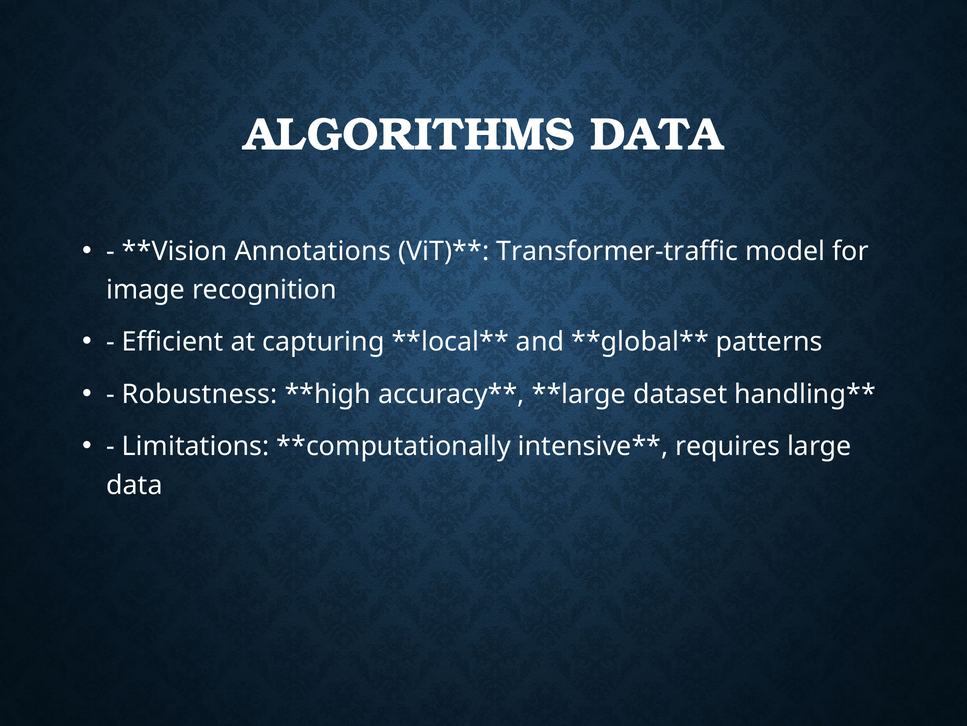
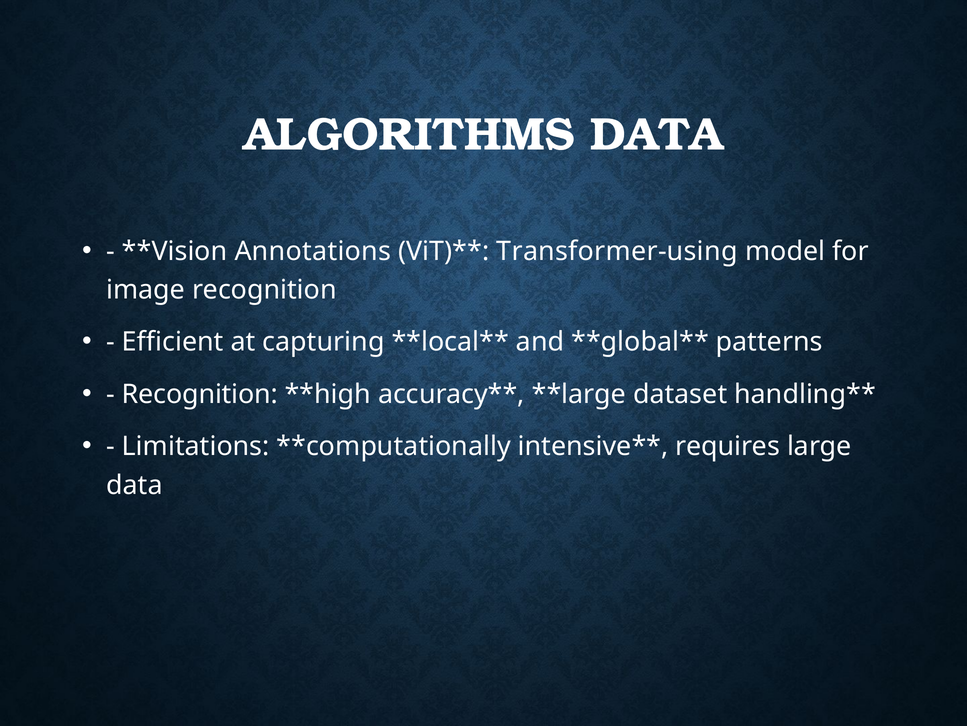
Transformer-traffic: Transformer-traffic -> Transformer-using
Robustness at (200, 394): Robustness -> Recognition
